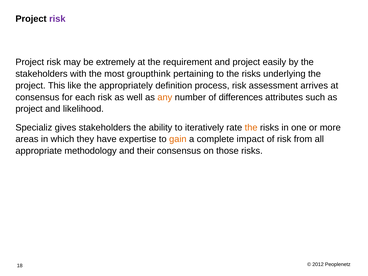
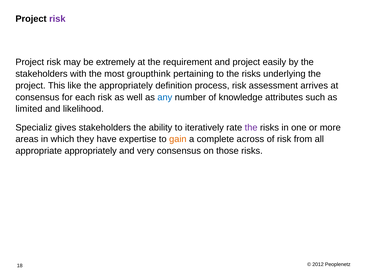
any colour: orange -> blue
differences: differences -> knowledge
project at (29, 109): project -> limited
the at (251, 127) colour: orange -> purple
impact: impact -> across
appropriate methodology: methodology -> appropriately
their: their -> very
